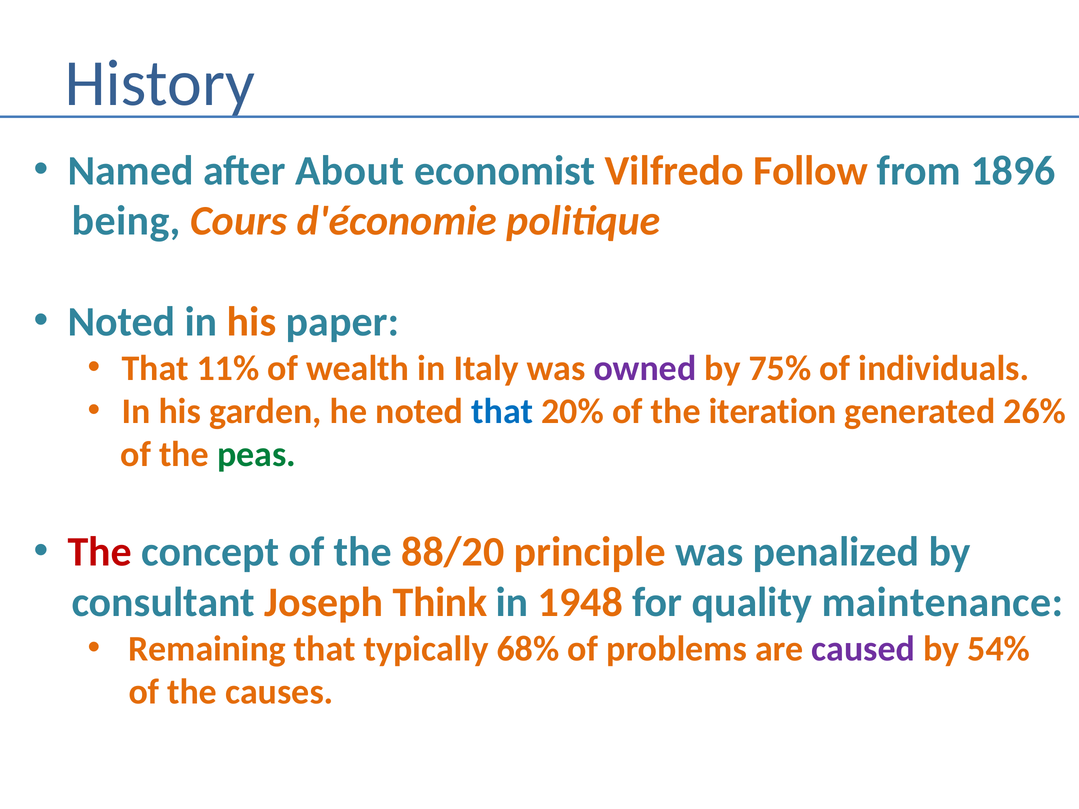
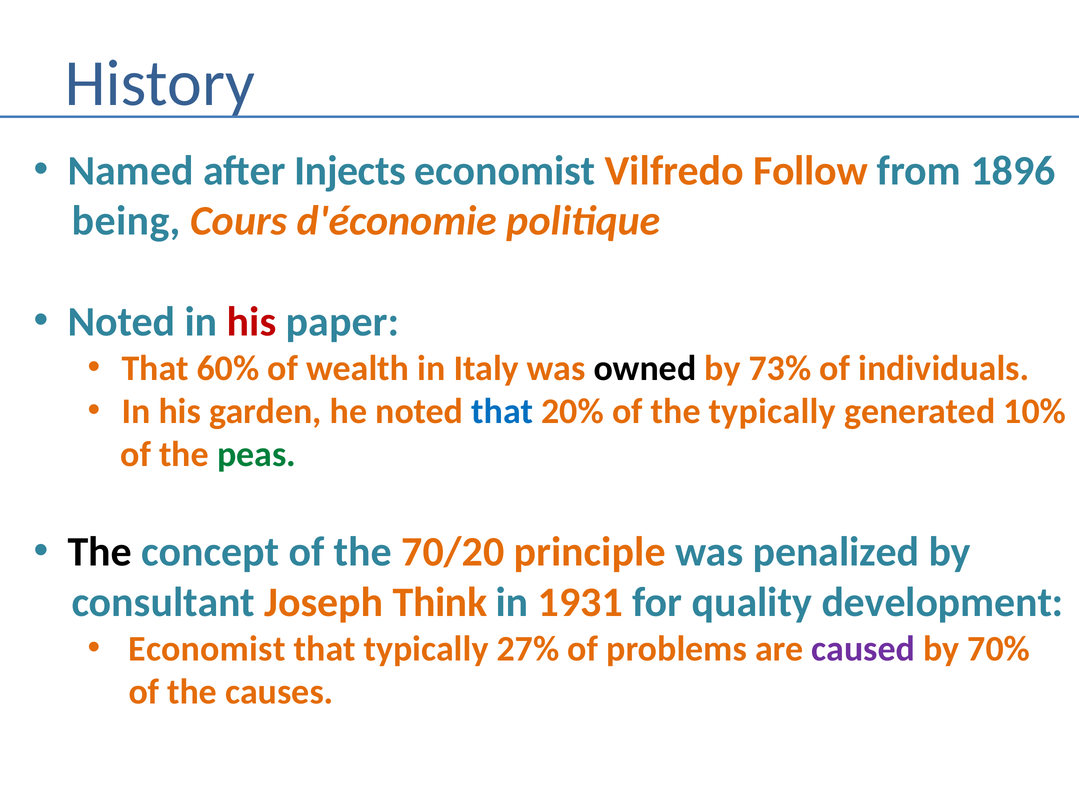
About: About -> Injects
his at (252, 322) colour: orange -> red
11%: 11% -> 60%
owned colour: purple -> black
75%: 75% -> 73%
the iteration: iteration -> typically
26%: 26% -> 10%
The at (100, 552) colour: red -> black
88/20: 88/20 -> 70/20
1948: 1948 -> 1931
maintenance: maintenance -> development
Remaining at (207, 649): Remaining -> Economist
68%: 68% -> 27%
54%: 54% -> 70%
